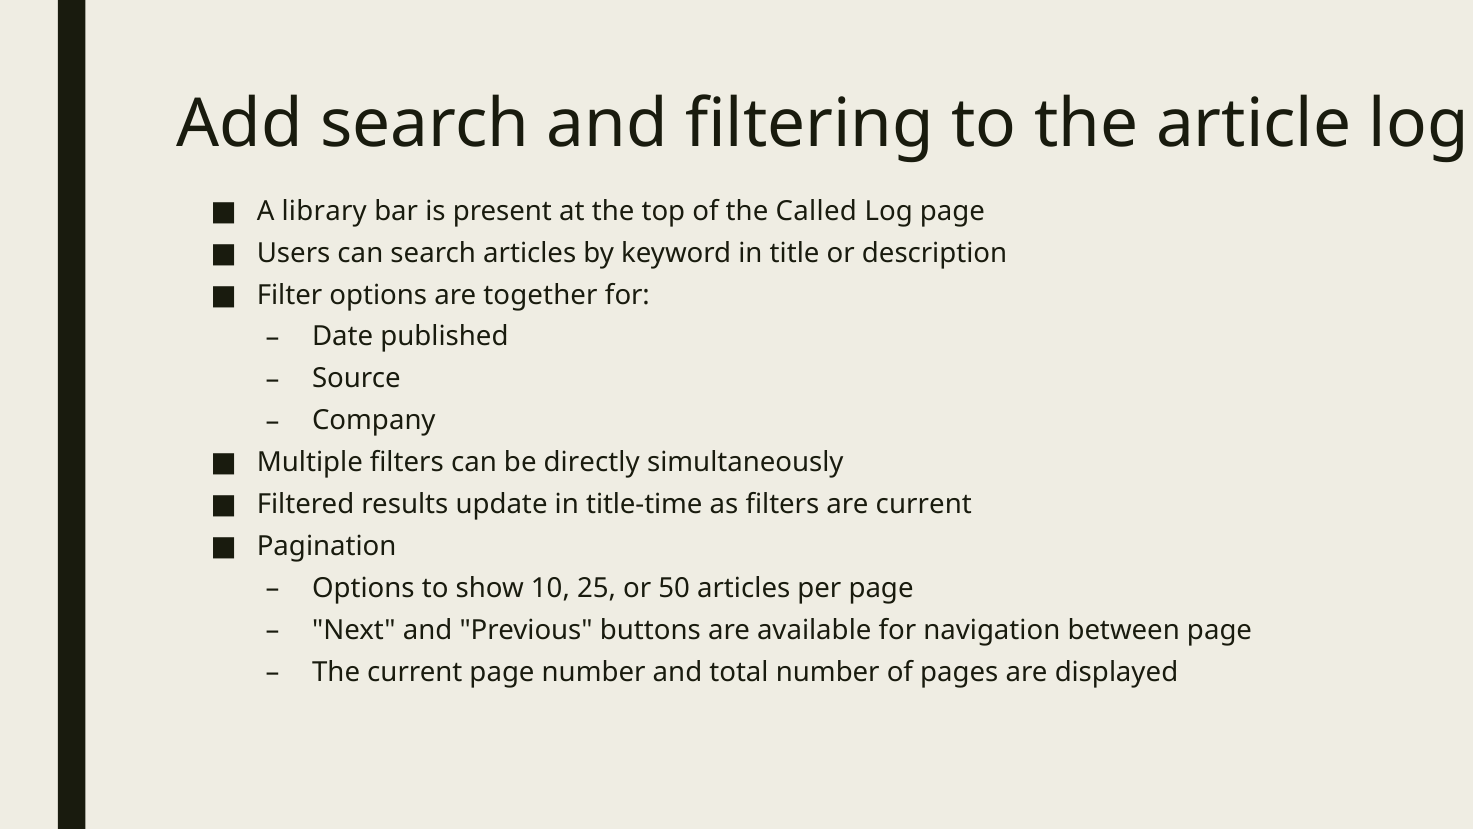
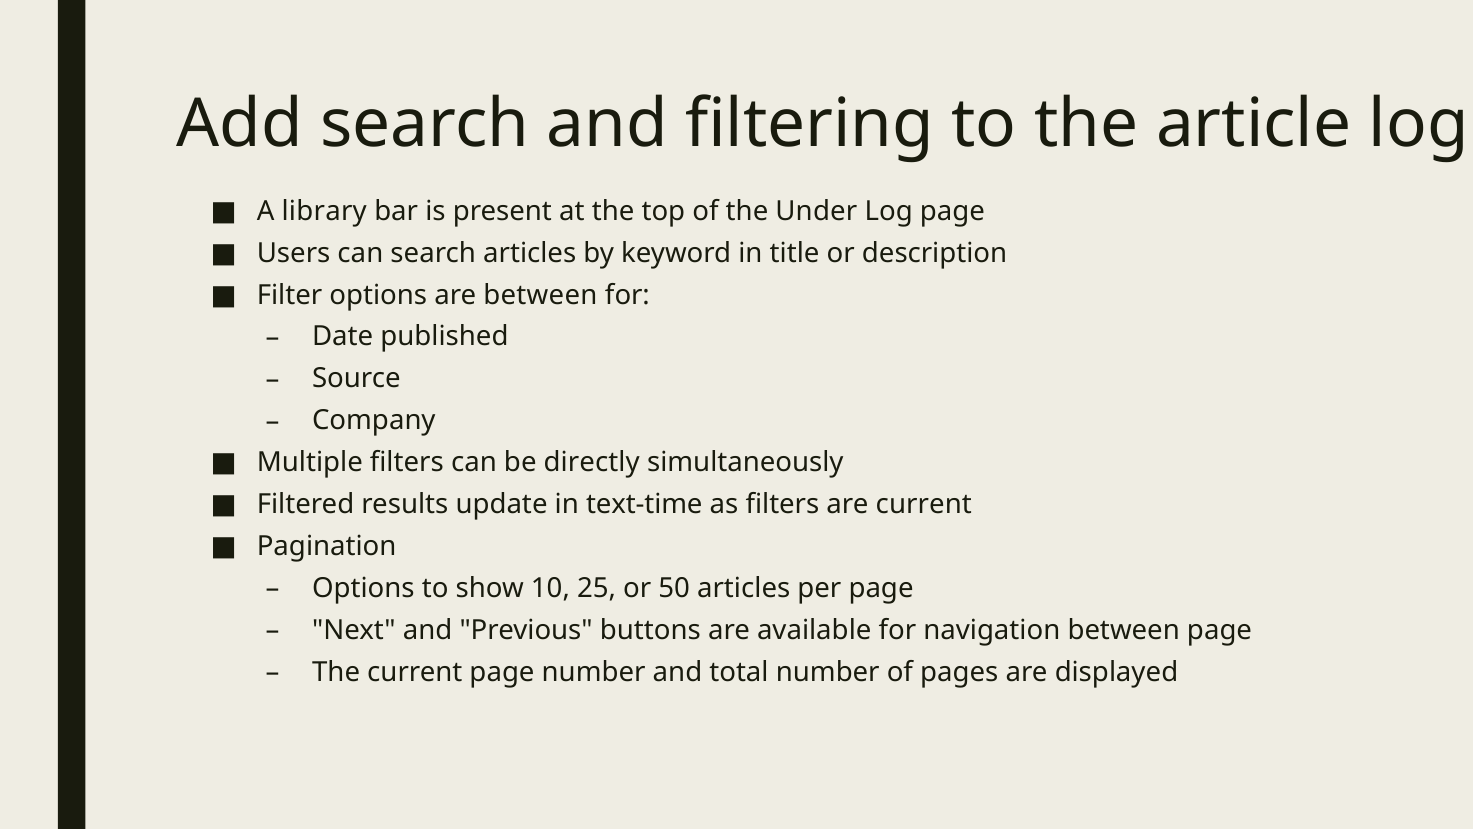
Called: Called -> Under
are together: together -> between
title-time: title-time -> text-time
